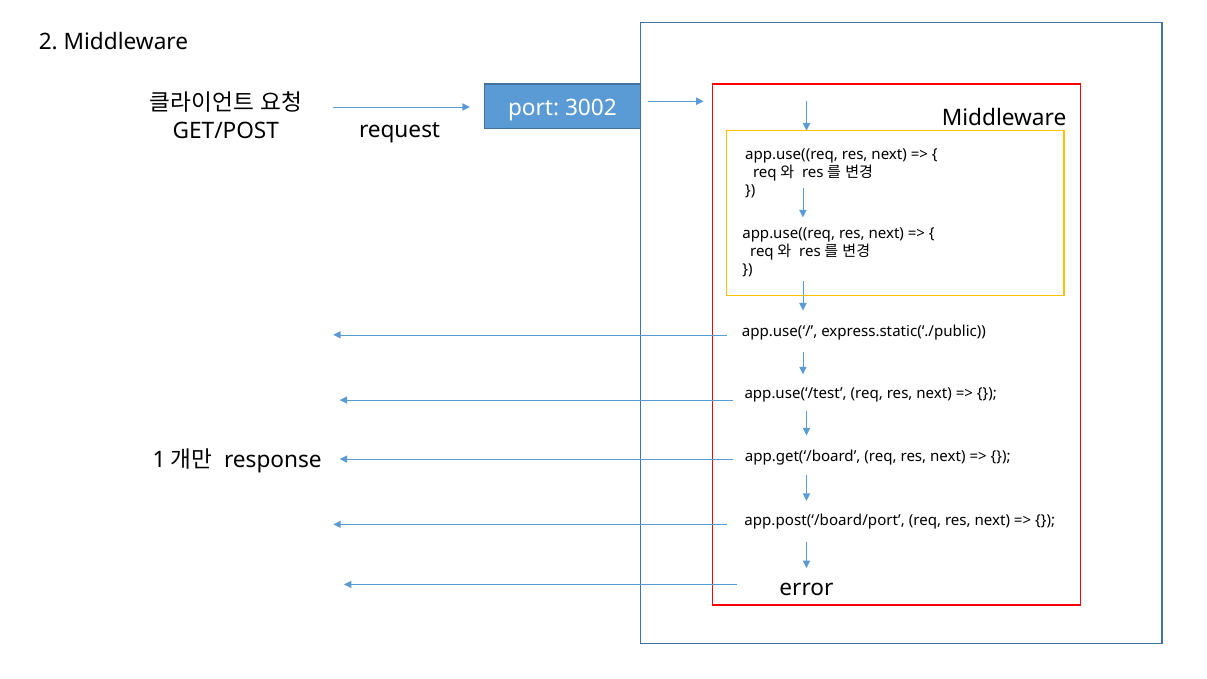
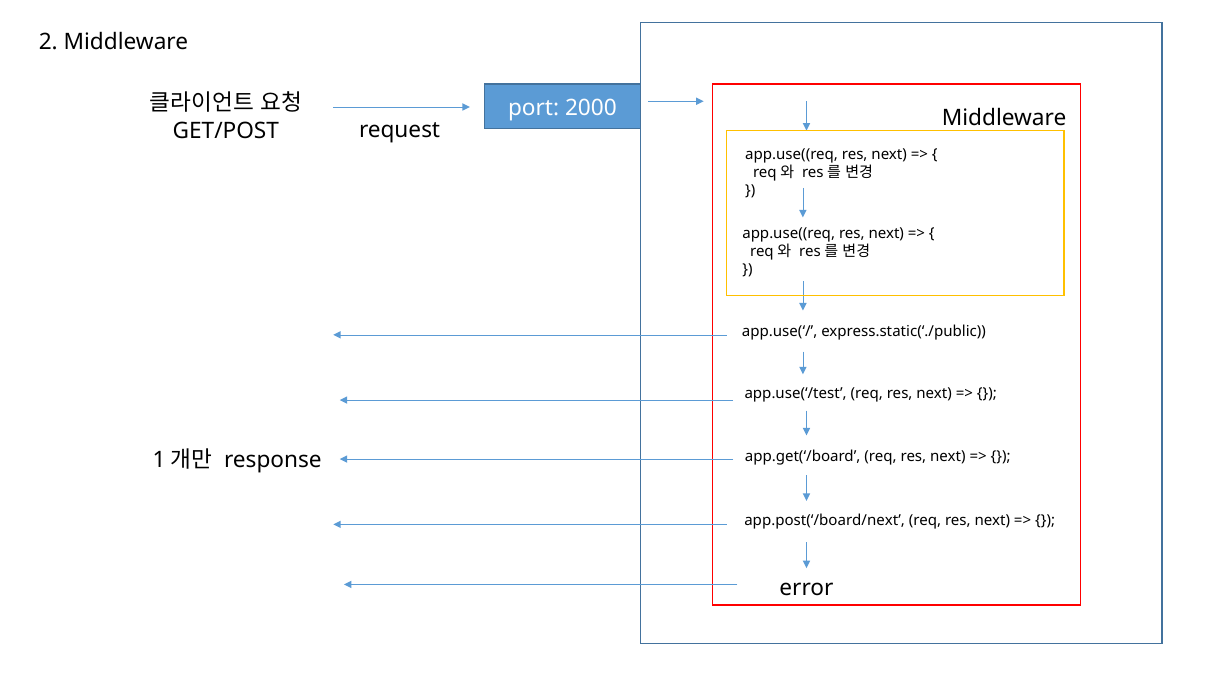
3002: 3002 -> 2000
app.post(‘/board/port: app.post(‘/board/port -> app.post(‘/board/next
